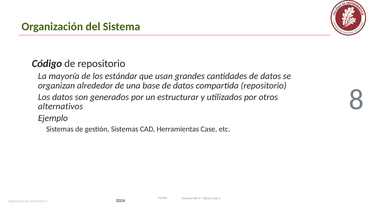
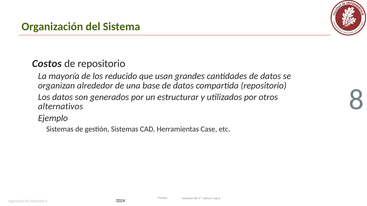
Código: Código -> Costos
estándar: estándar -> reducido
